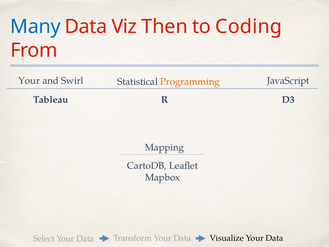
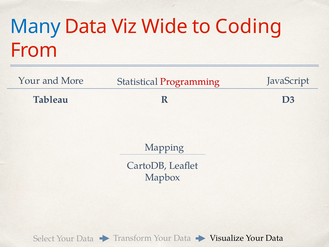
Then: Then -> Wide
Swirl: Swirl -> More
Programming colour: orange -> red
